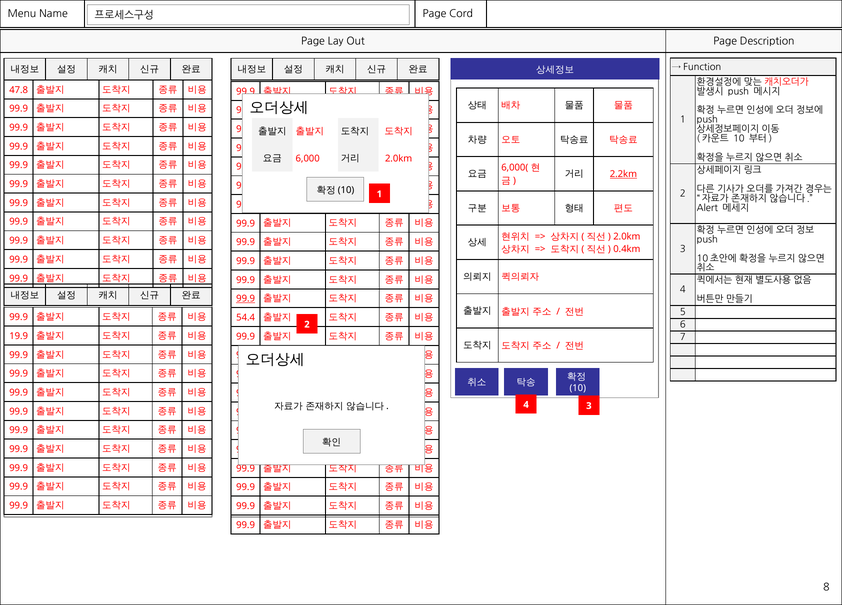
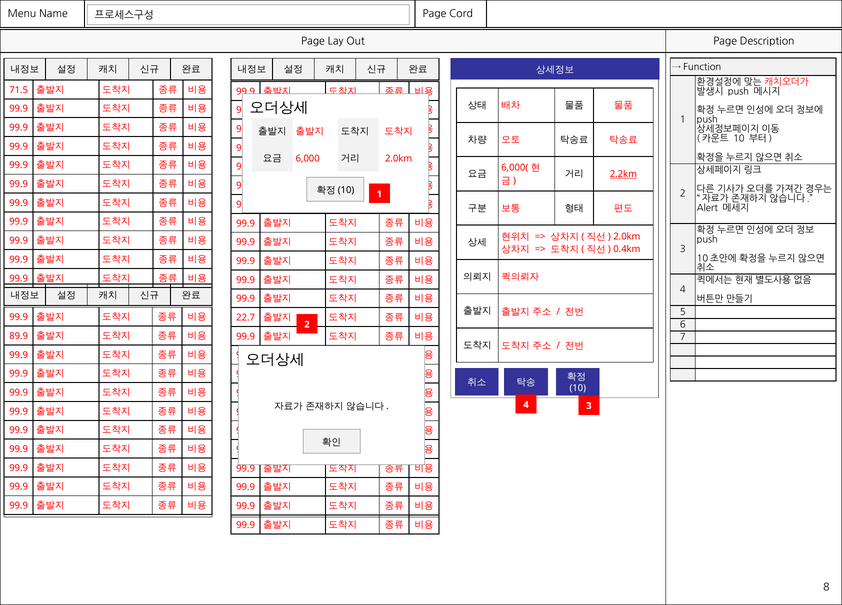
47.8: 47.8 -> 71.5
99.9 at (246, 299) underline: present -> none
54.4: 54.4 -> 22.7
19.9: 19.9 -> 89.9
